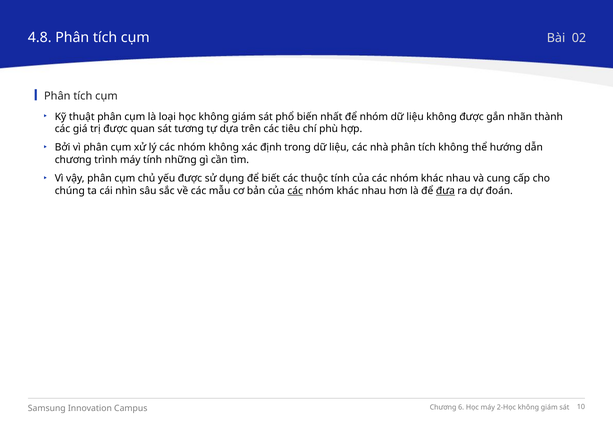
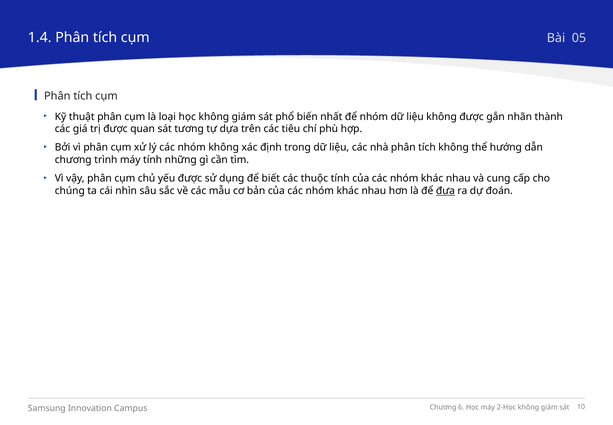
4.8: 4.8 -> 1.4
02: 02 -> 05
các at (295, 191) underline: present -> none
